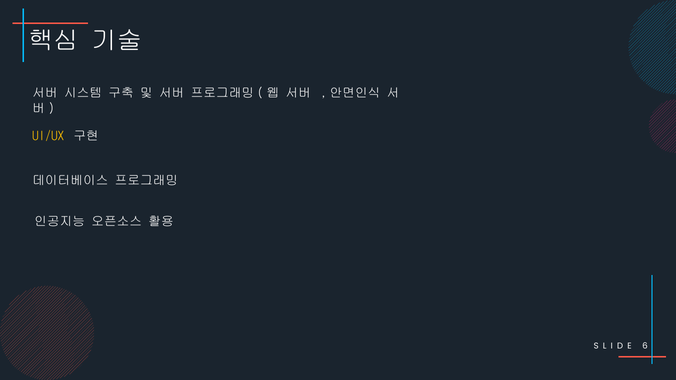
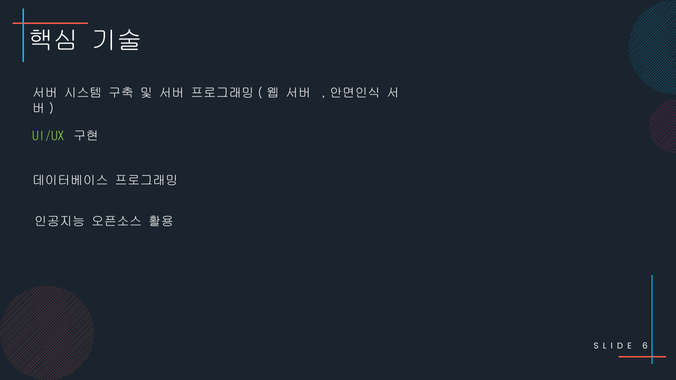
UI/UX colour: yellow -> light green
